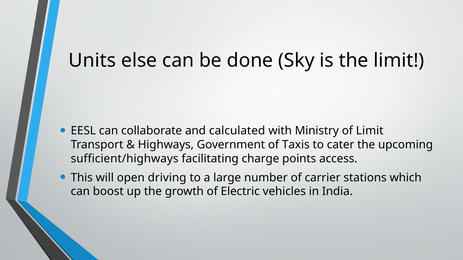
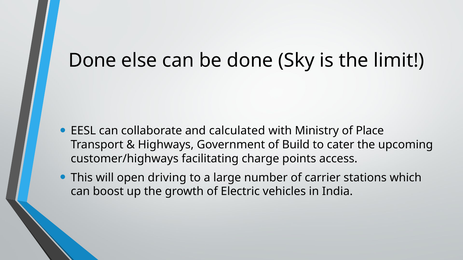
Units at (92, 61): Units -> Done
of Limit: Limit -> Place
Taxis: Taxis -> Build
sufficient/highways: sufficient/highways -> customer/highways
